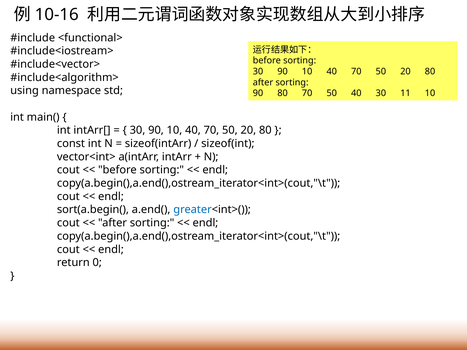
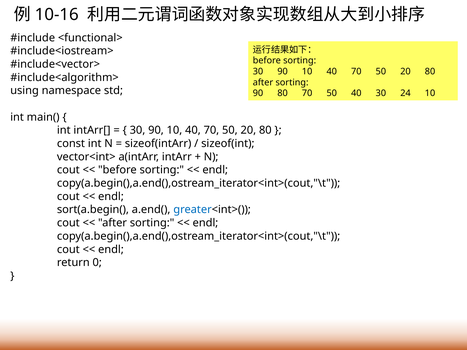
11: 11 -> 24
